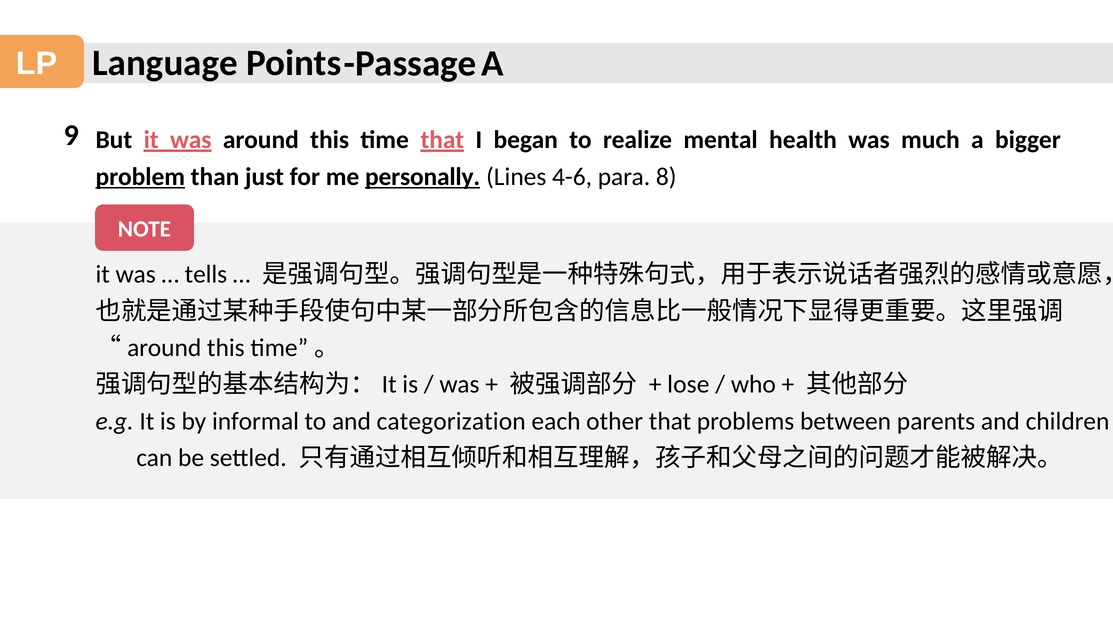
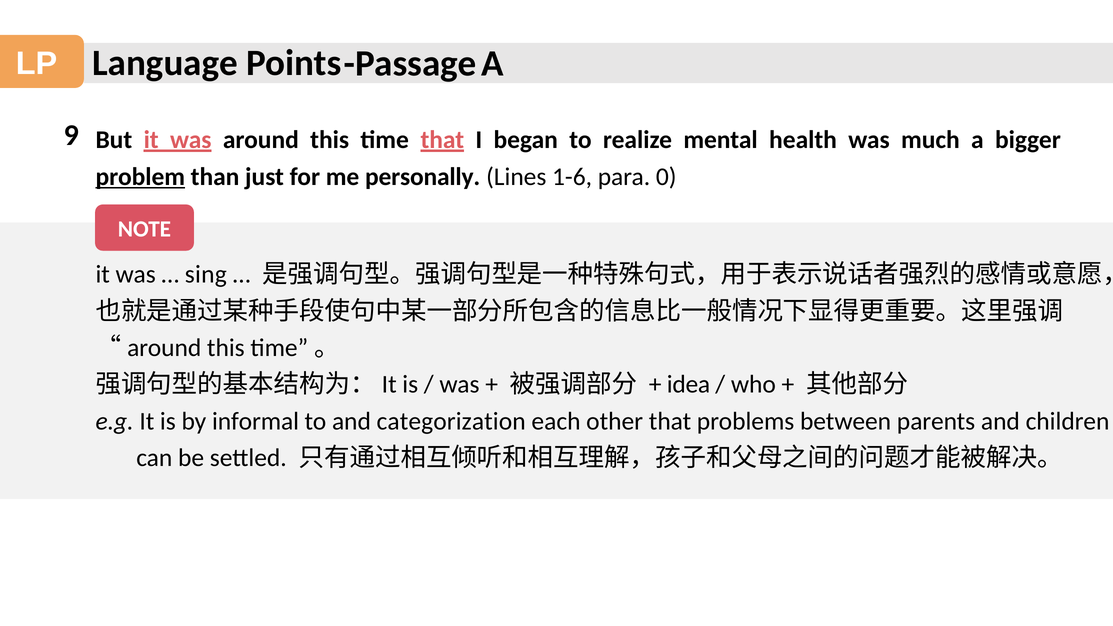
personally underline: present -> none
4-6: 4-6 -> 1-6
8: 8 -> 0
tells: tells -> sing
lose: lose -> idea
